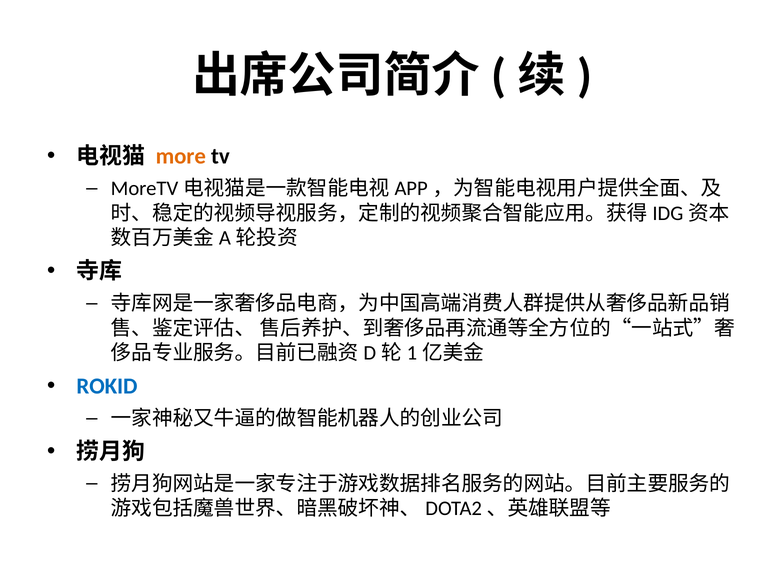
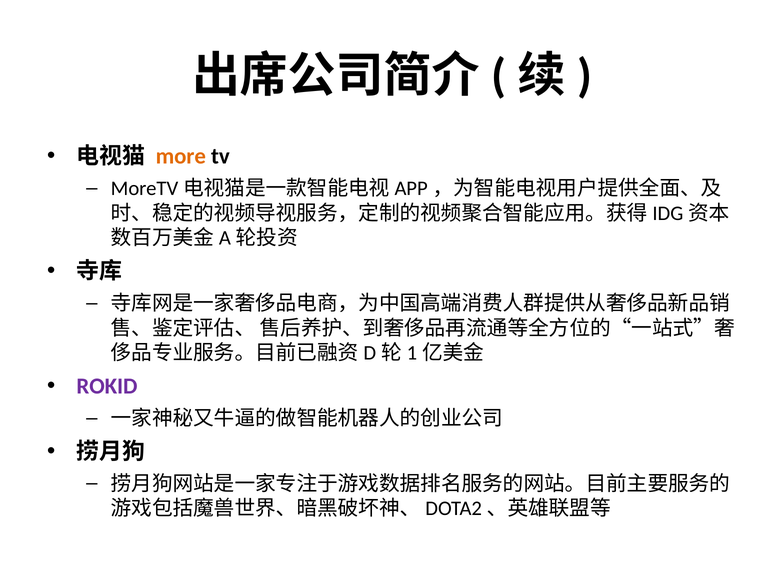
ROKID colour: blue -> purple
